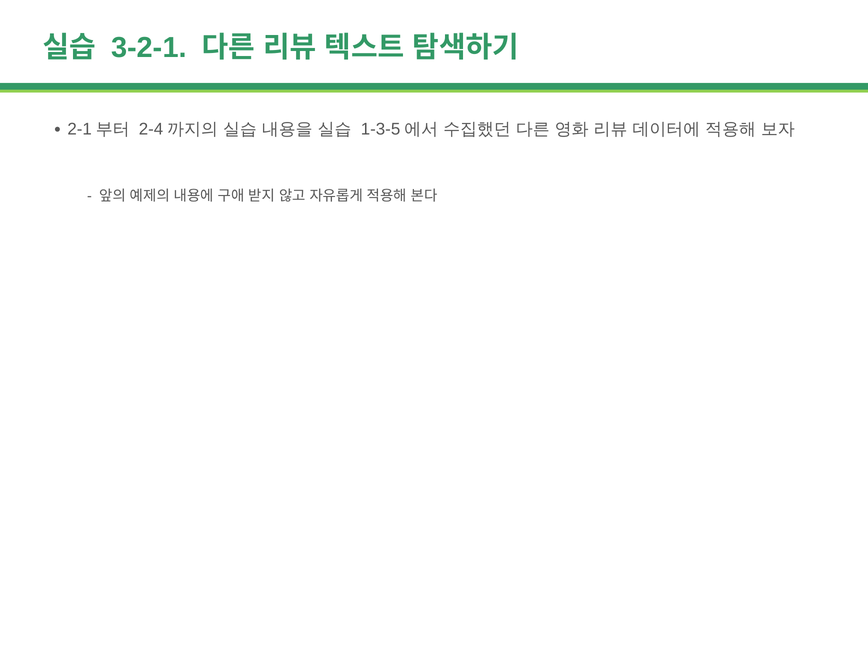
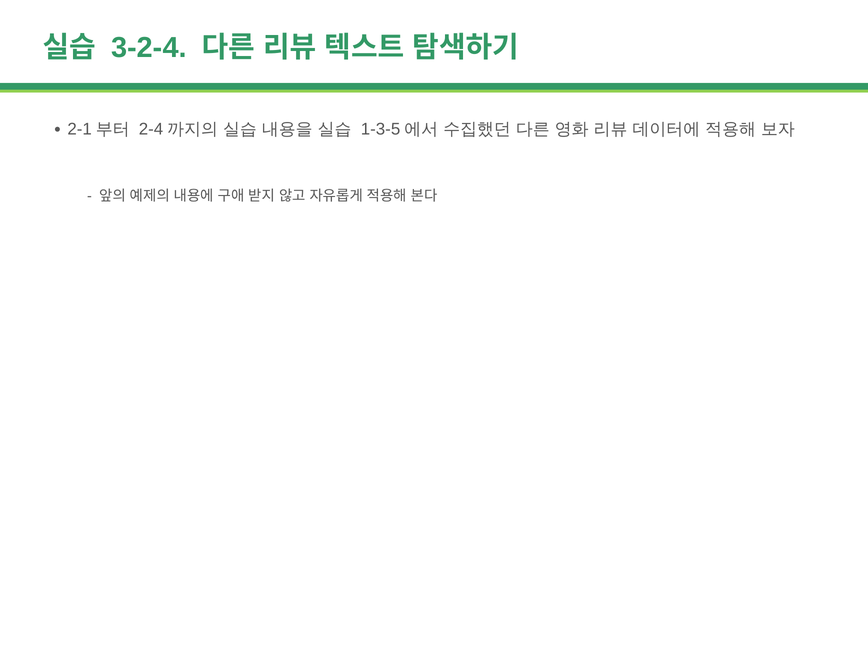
3-2-1: 3-2-1 -> 3-2-4
